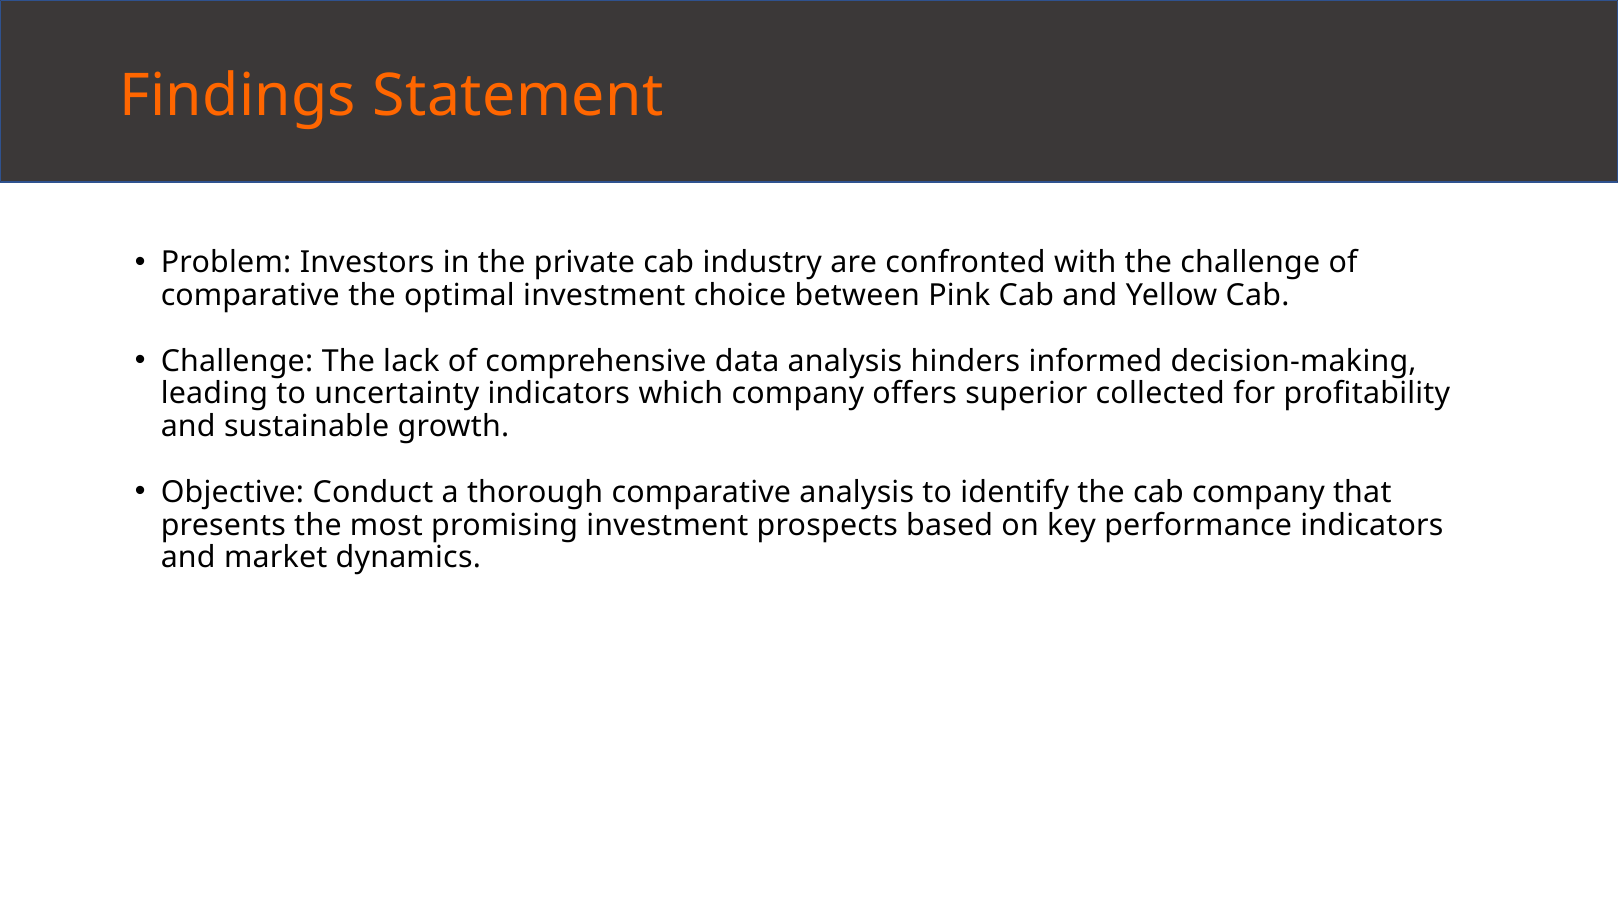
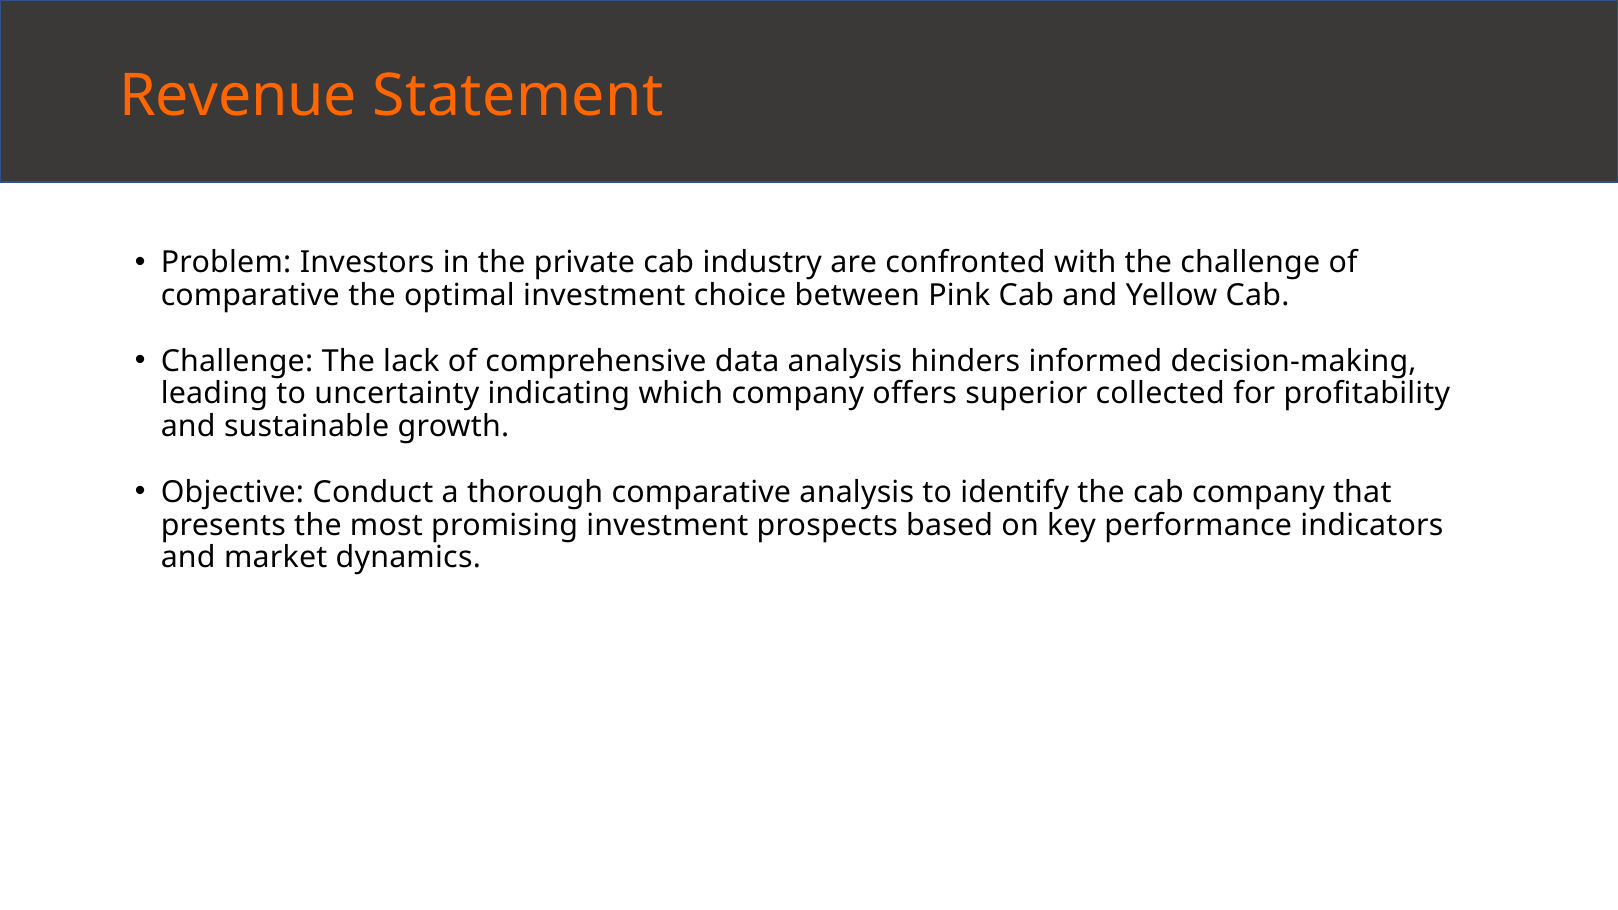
Findings: Findings -> Revenue
uncertainty indicators: indicators -> indicating
